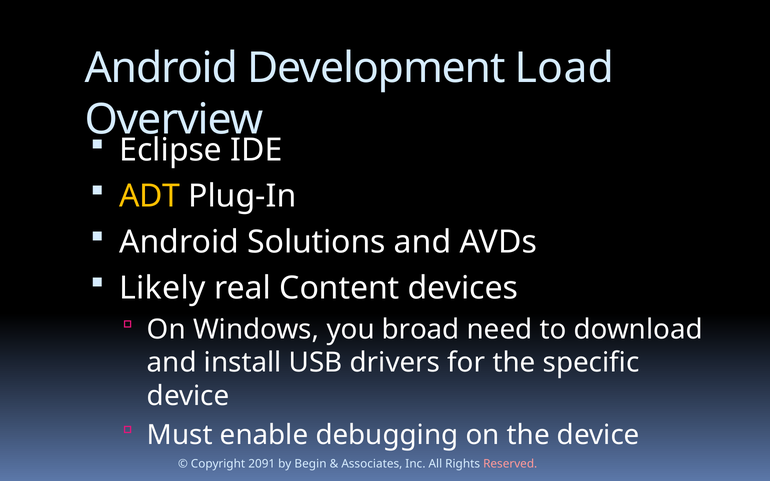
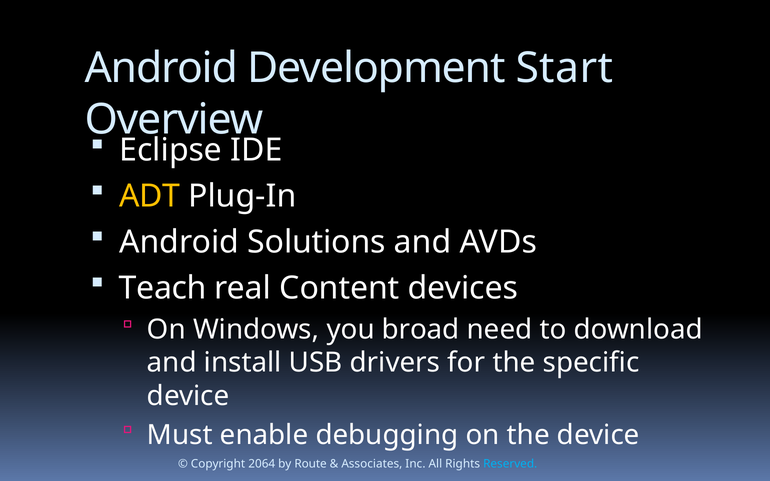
Load: Load -> Start
Likely: Likely -> Teach
2091: 2091 -> 2064
Begin: Begin -> Route
Reserved colour: pink -> light blue
